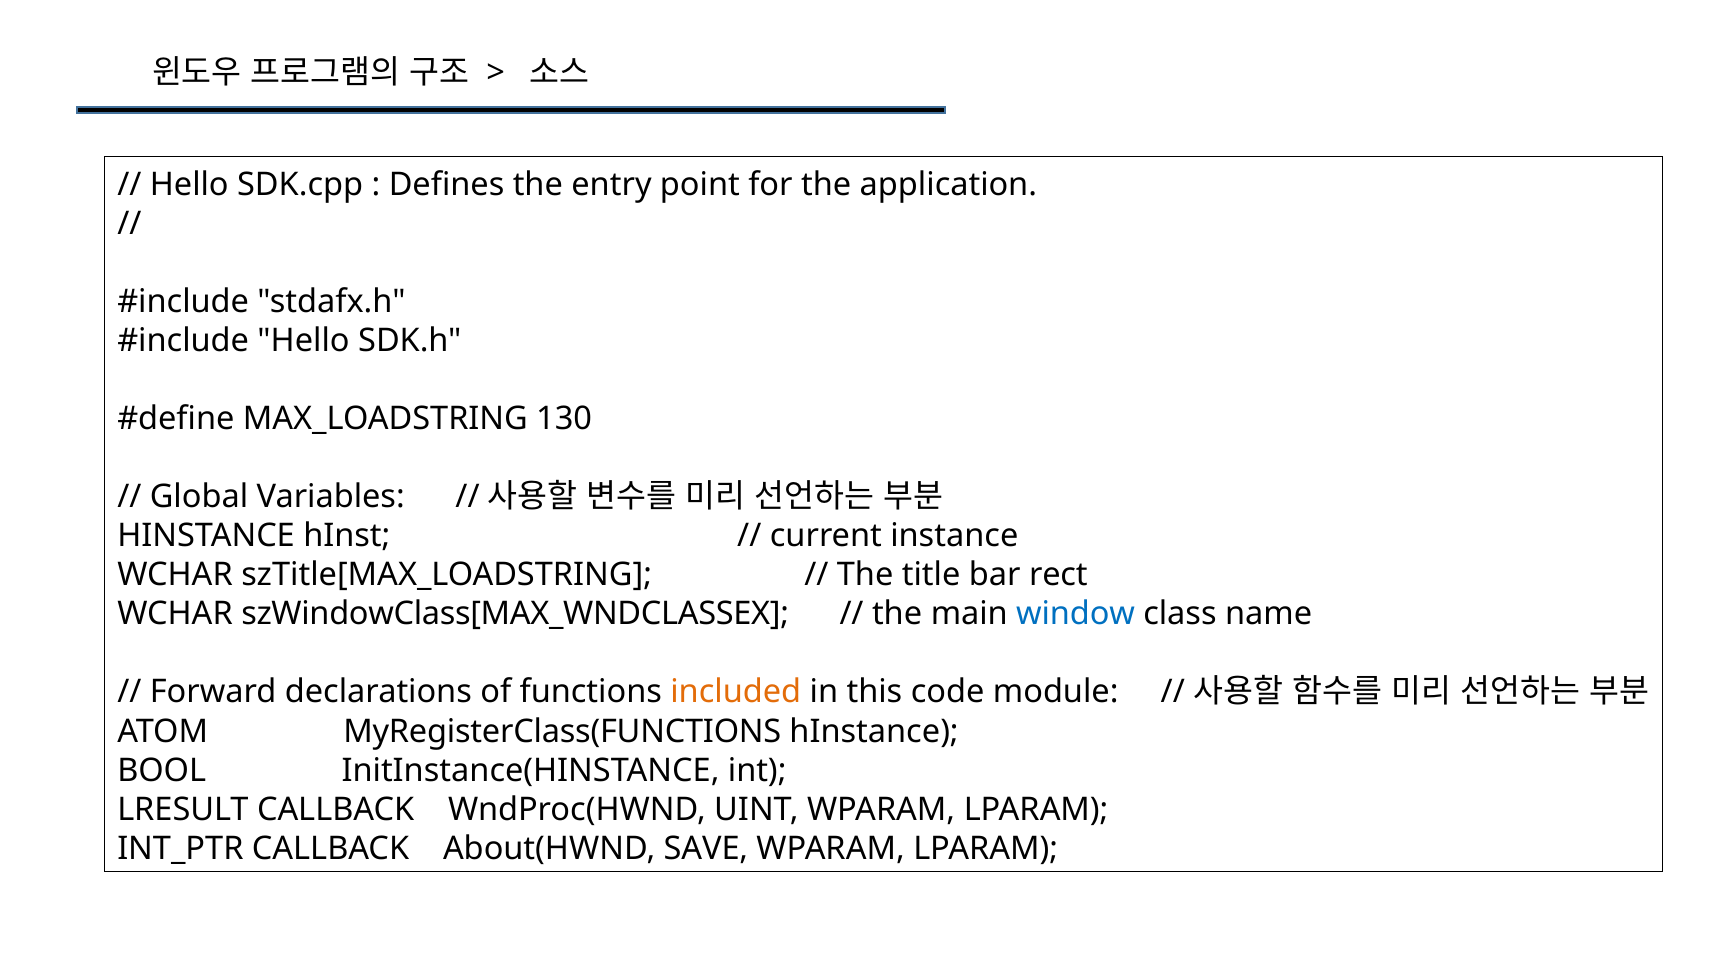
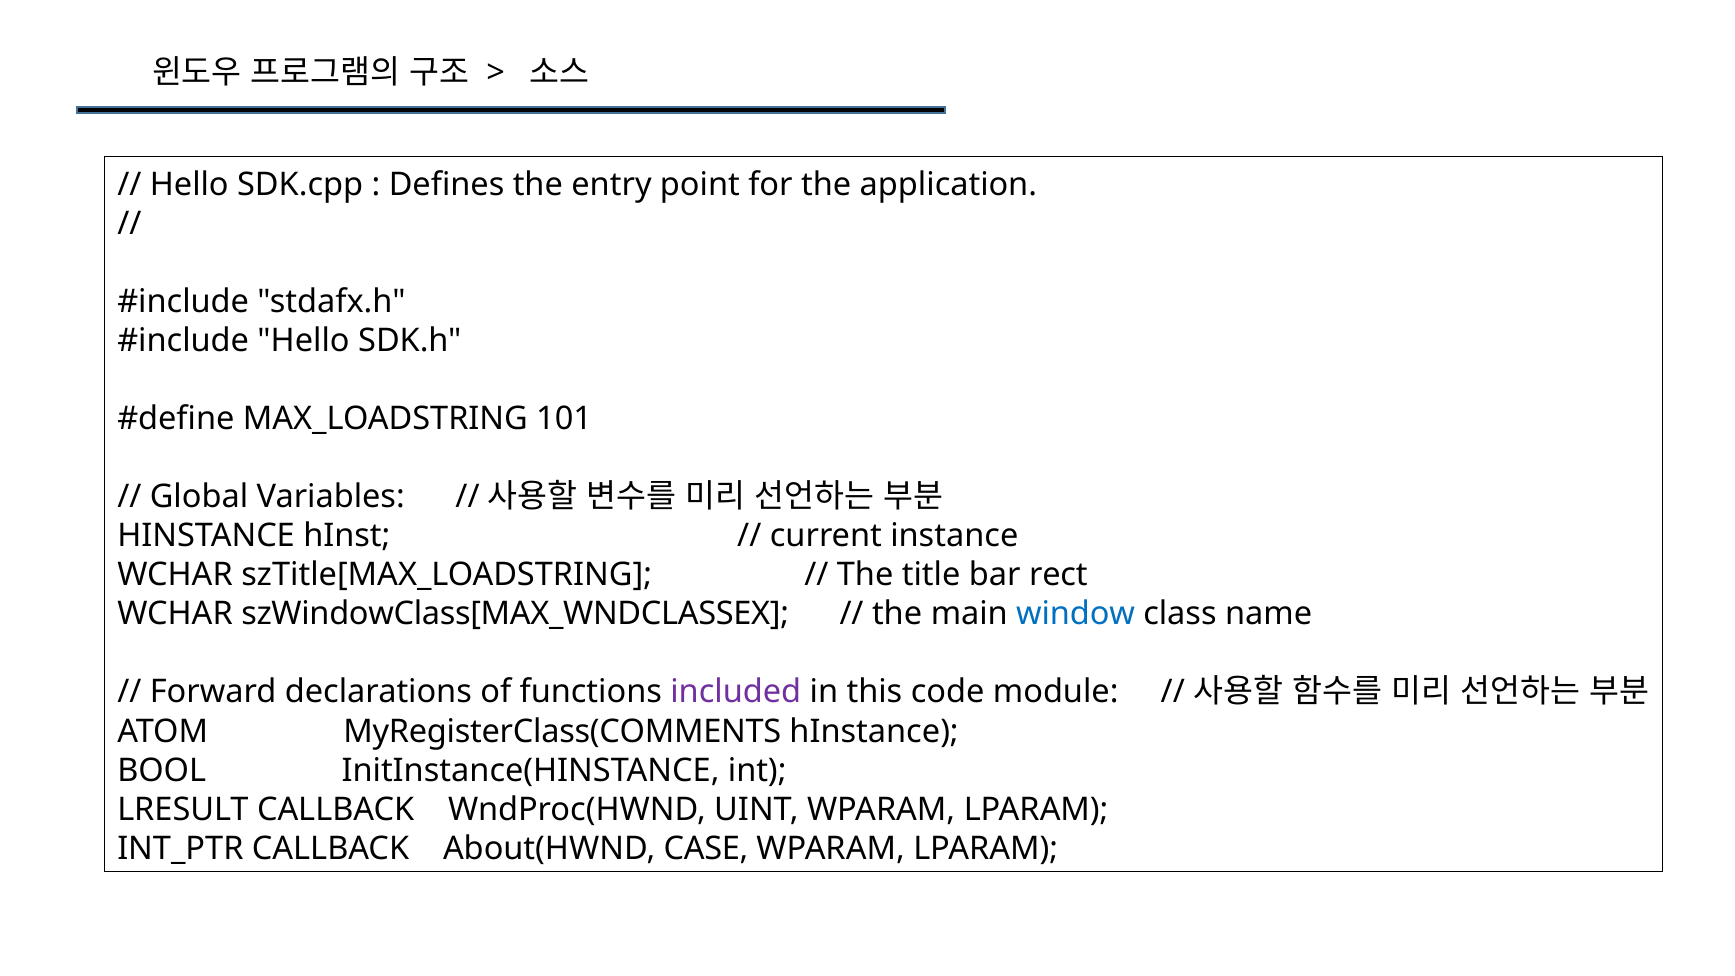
130: 130 -> 101
included colour: orange -> purple
MyRegisterClass(FUNCTIONS: MyRegisterClass(FUNCTIONS -> MyRegisterClass(COMMENTS
SAVE: SAVE -> CASE
